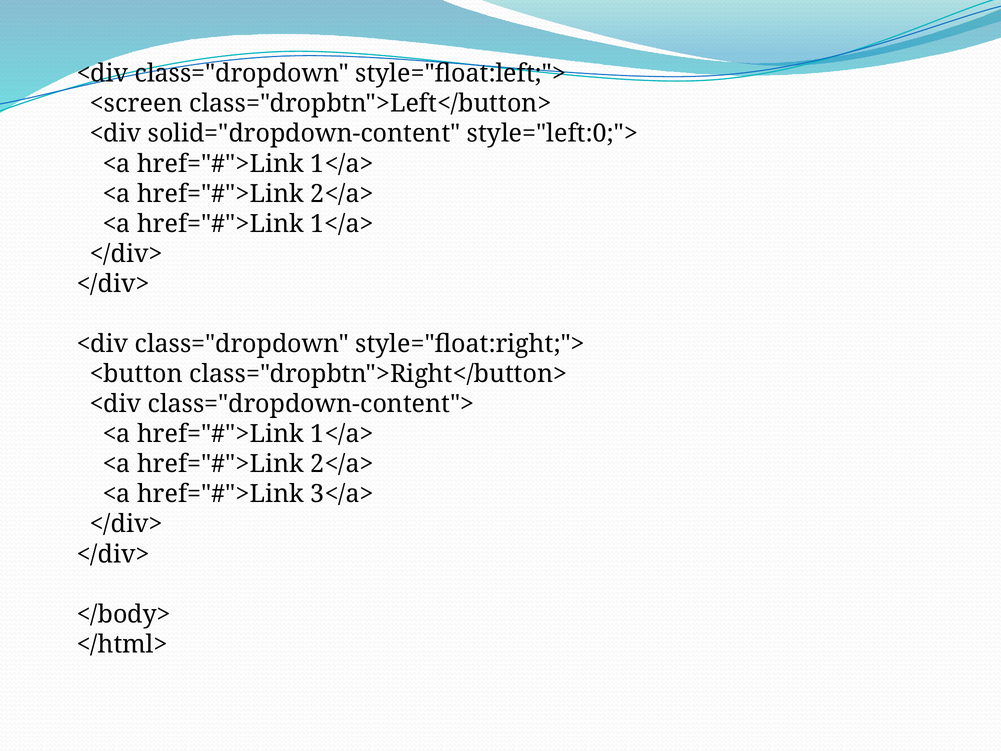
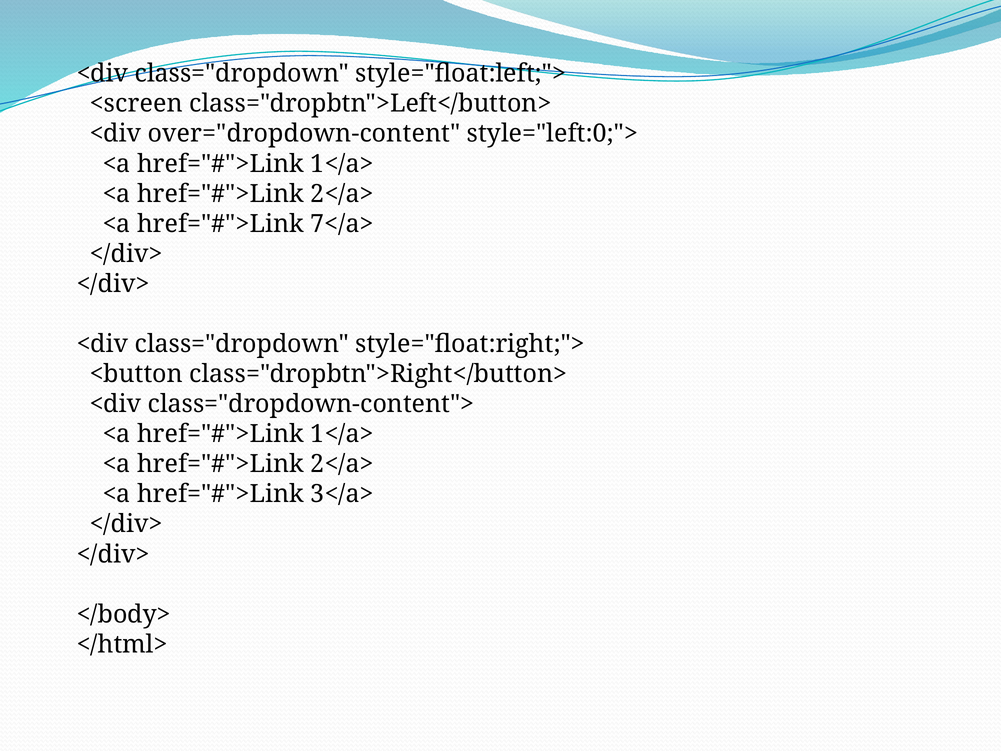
solid="dropdown-content: solid="dropdown-content -> over="dropdown-content
1</a> at (342, 224): 1</a> -> 7</a>
